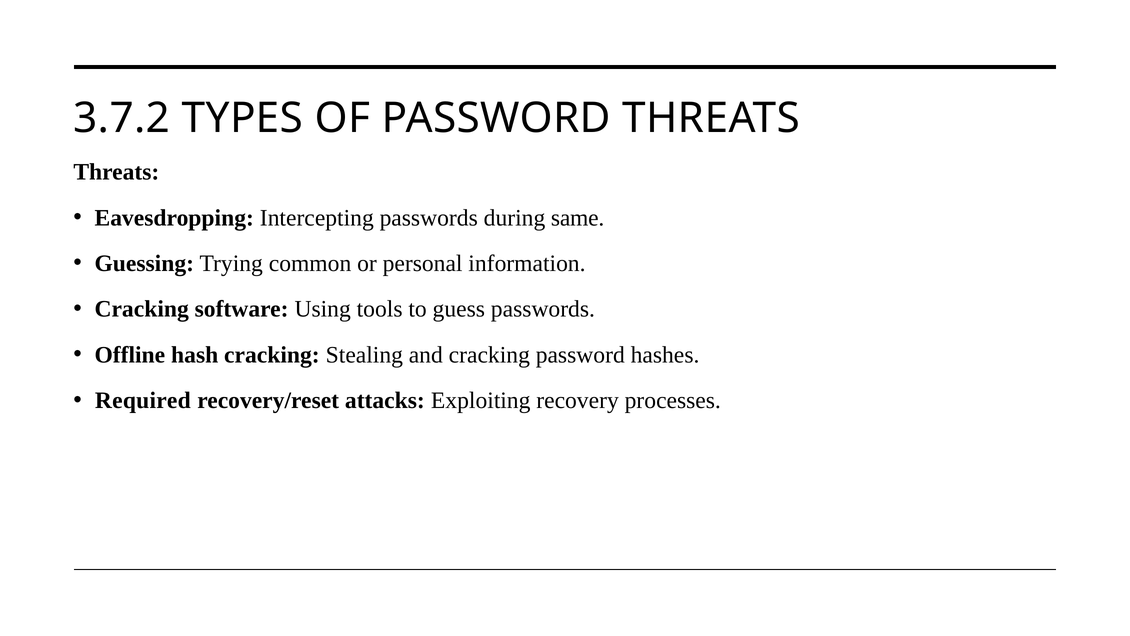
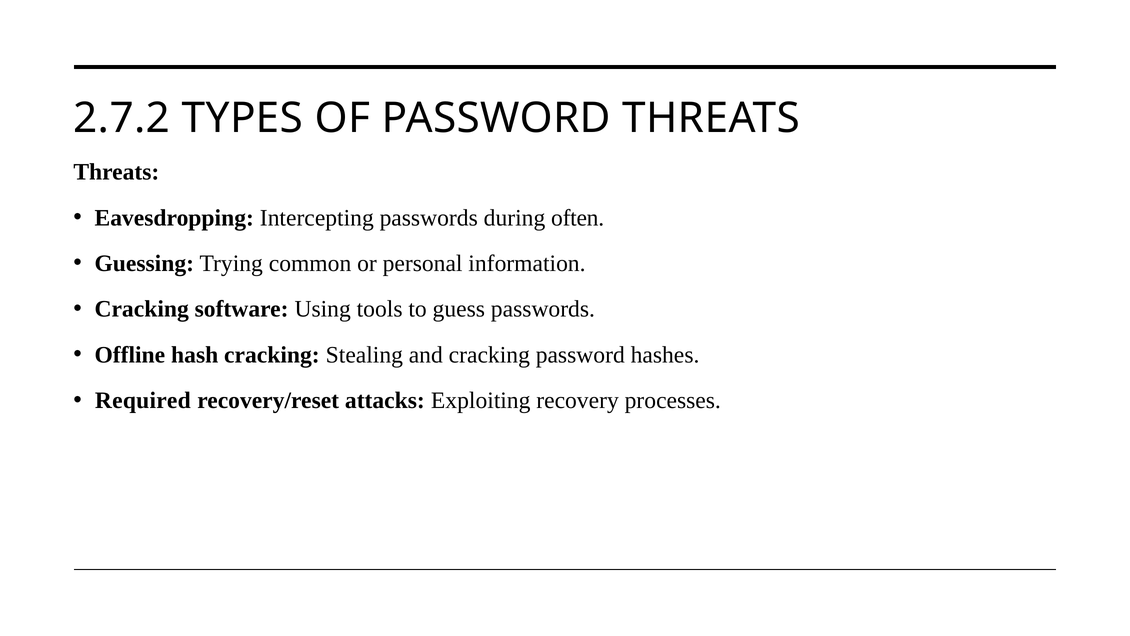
3.7.2: 3.7.2 -> 2.7.2
same: same -> often
